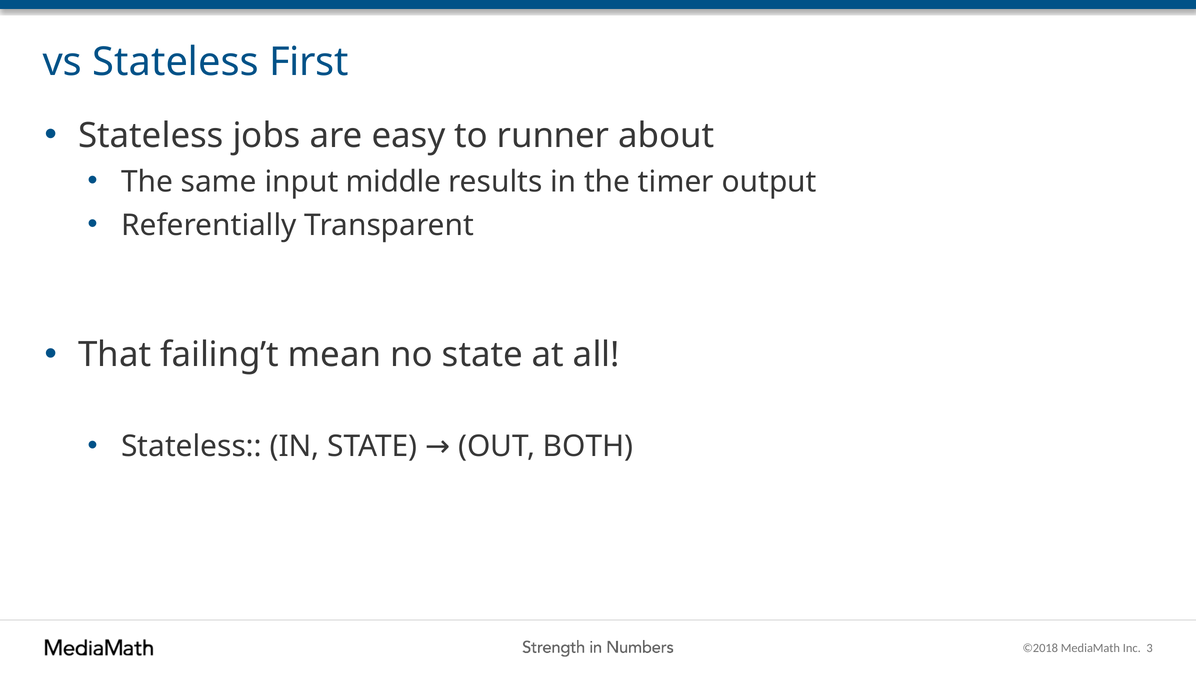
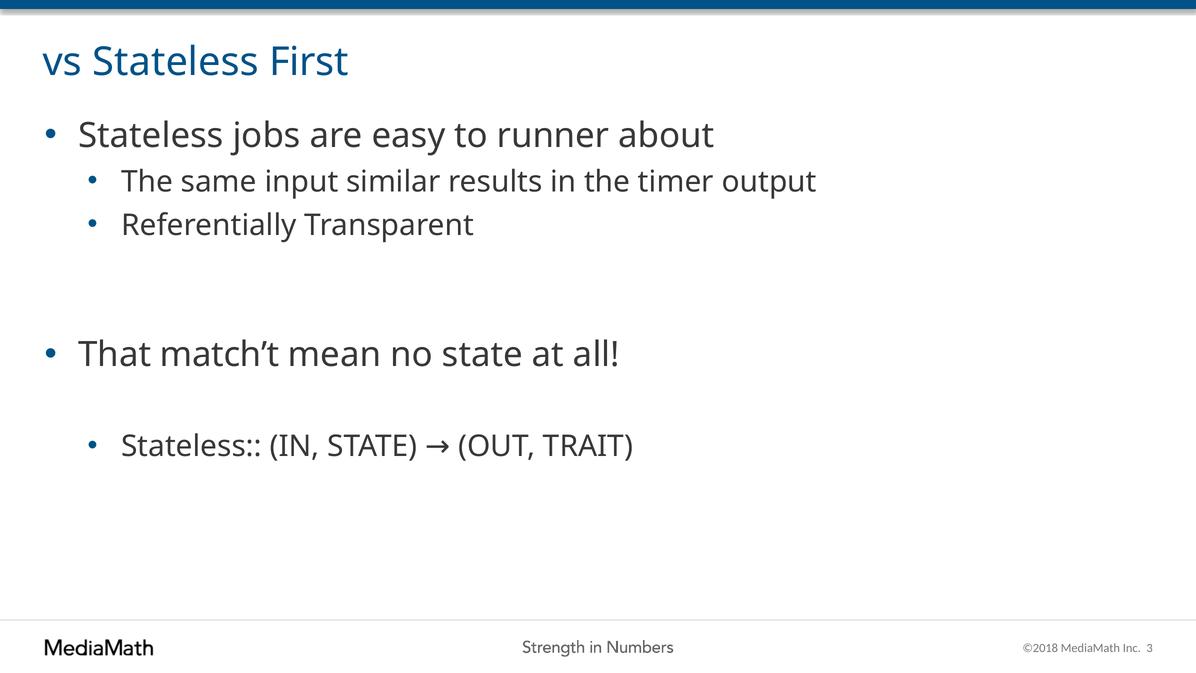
middle: middle -> similar
failing’t: failing’t -> match’t
BOTH: BOTH -> TRAIT
